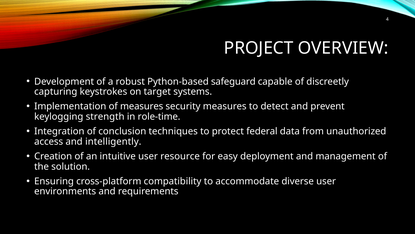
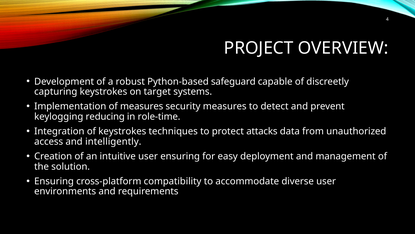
strength: strength -> reducing
of conclusion: conclusion -> keystrokes
federal: federal -> attacks
user resource: resource -> ensuring
